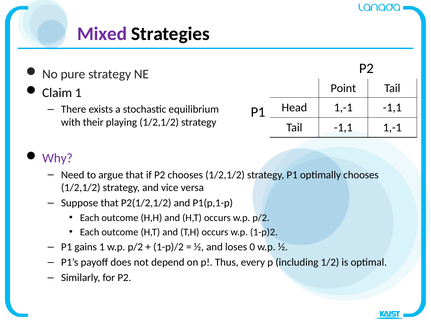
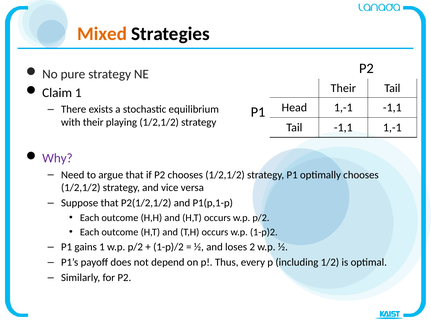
Mixed colour: purple -> orange
Point at (343, 88): Point -> Their
0: 0 -> 2
